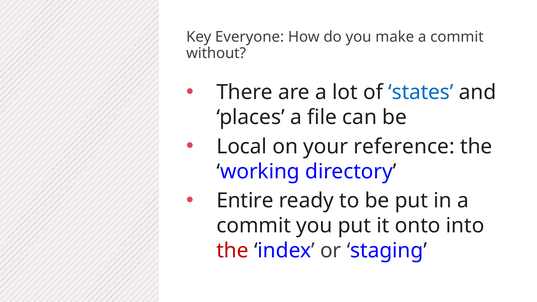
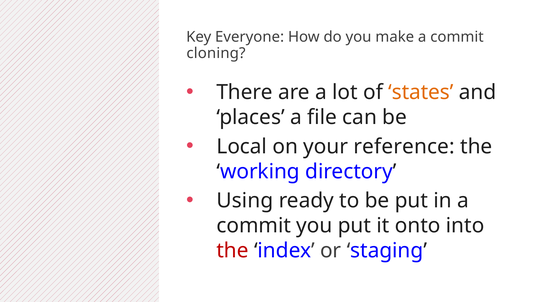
without: without -> cloning
states colour: blue -> orange
Entire: Entire -> Using
